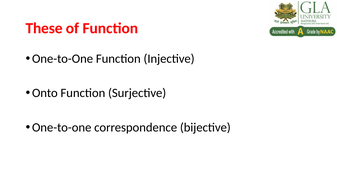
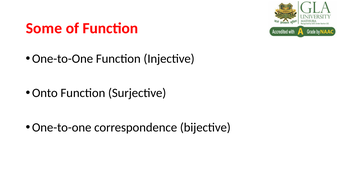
These: These -> Some
